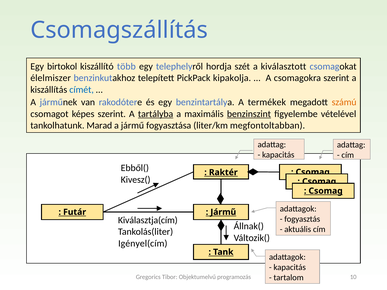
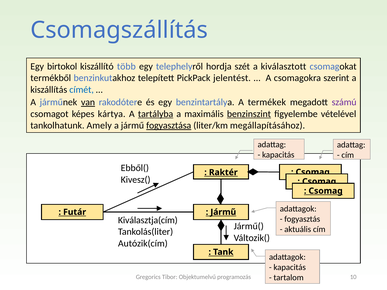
élelmiszer: élelmiszer -> termékből
kipakolja: kipakolja -> jelentést
van underline: none -> present
számú colour: orange -> purple
képes szerint: szerint -> kártya
Marad: Marad -> Amely
fogyasztása underline: none -> present
megfontoltabban: megfontoltabban -> megállapításához
Állnak(: Állnak( -> Jármű(
Igényel(cím: Igényel(cím -> Autózik(cím
